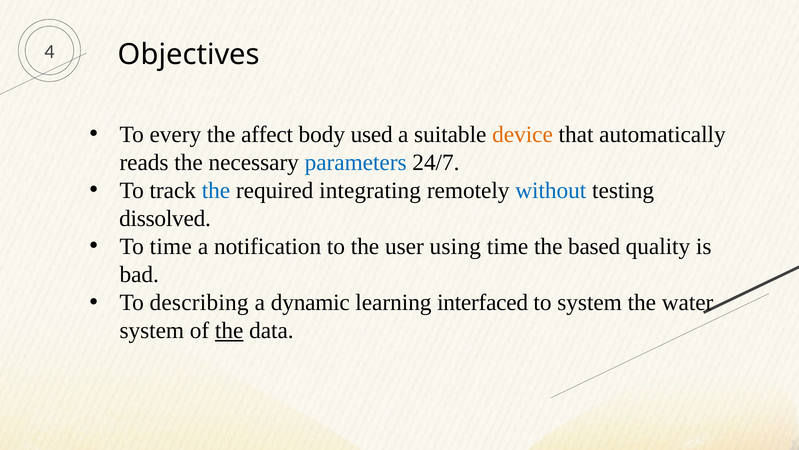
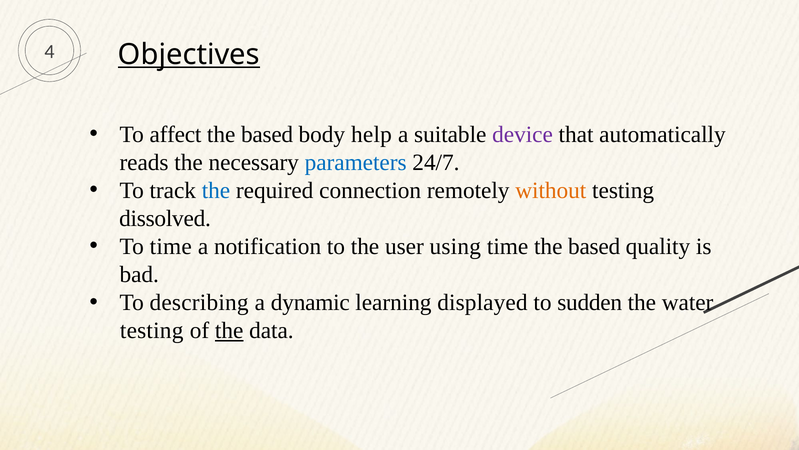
Objectives underline: none -> present
every: every -> affect
affect at (267, 134): affect -> based
used: used -> help
device colour: orange -> purple
integrating: integrating -> connection
without colour: blue -> orange
interfaced: interfaced -> displayed
to system: system -> sudden
system at (152, 330): system -> testing
